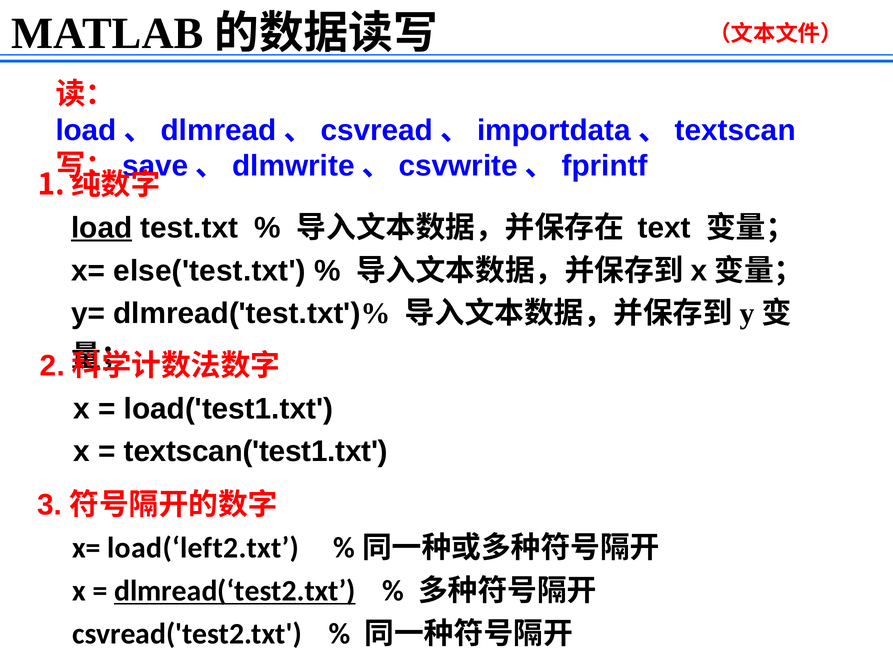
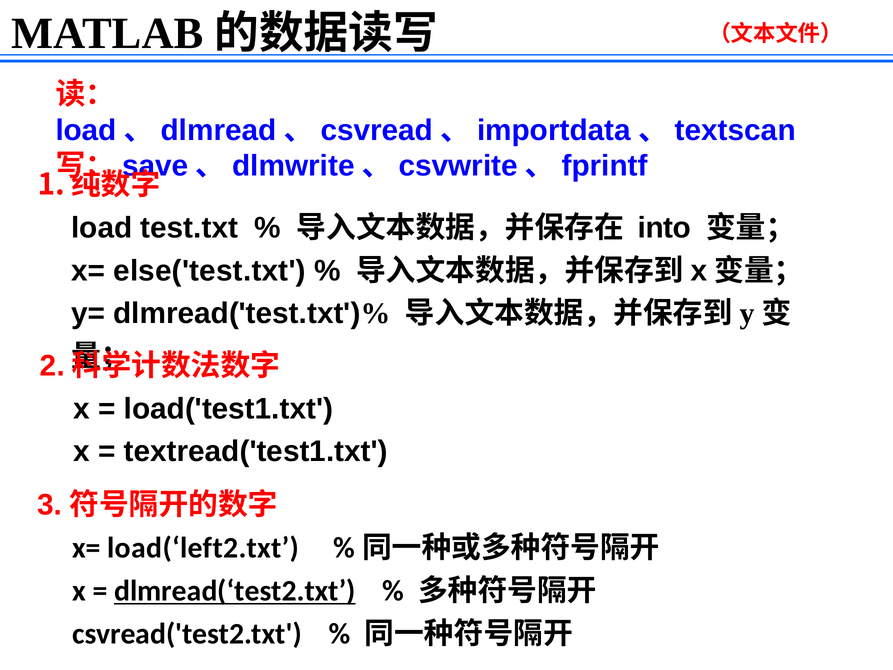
load underline: present -> none
text: text -> into
textscan('test1.txt: textscan('test1.txt -> textread('test1.txt
